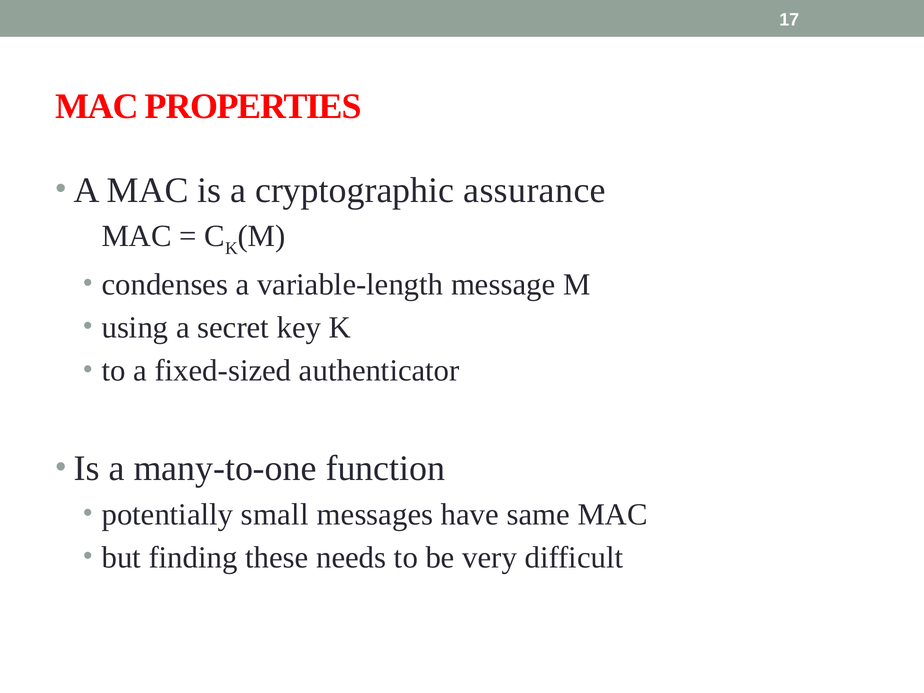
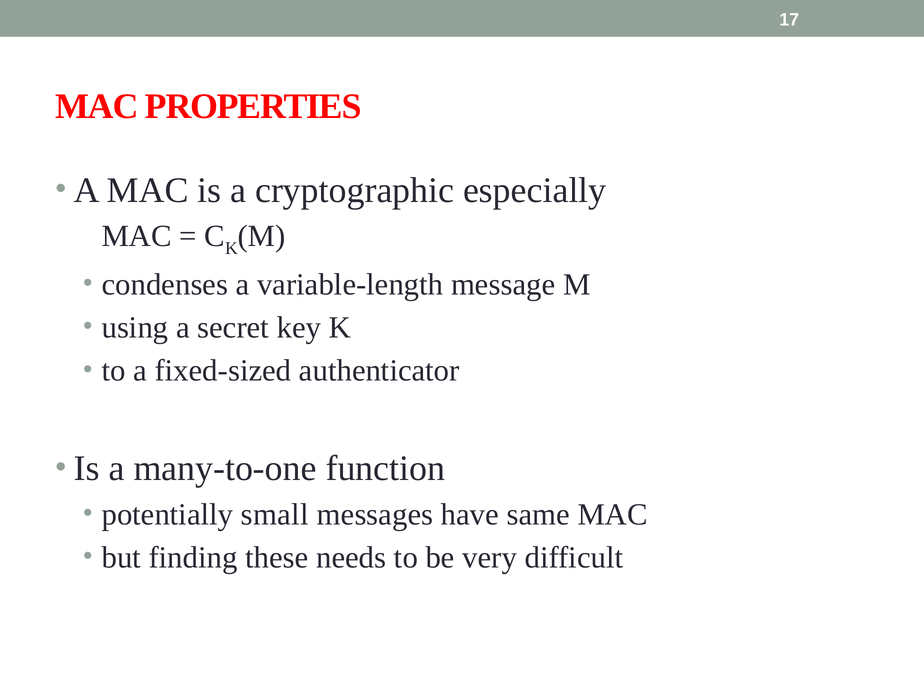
assurance: assurance -> especially
